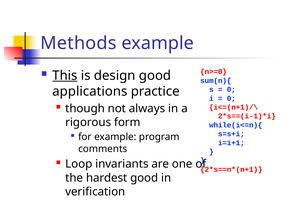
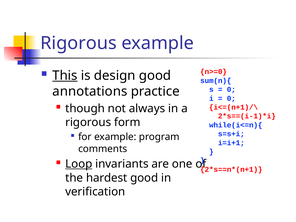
Methods at (78, 43): Methods -> Rigorous
applications: applications -> annotations
Loop underline: none -> present
